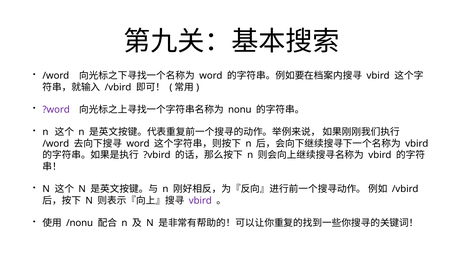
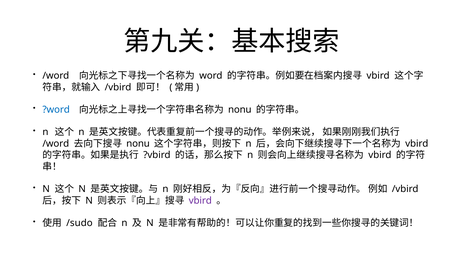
?word colour: purple -> blue
word at (138, 144): word -> nonu
/nonu: /nonu -> /sudo
